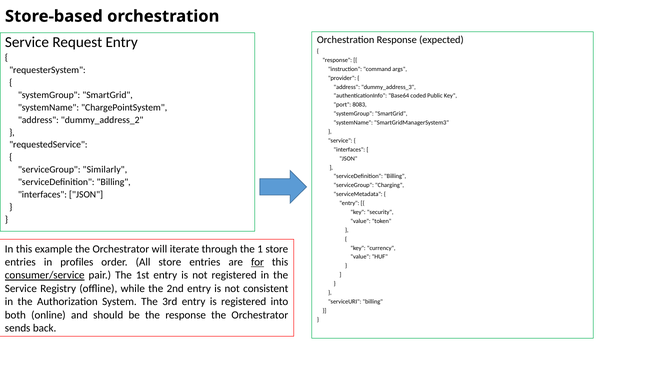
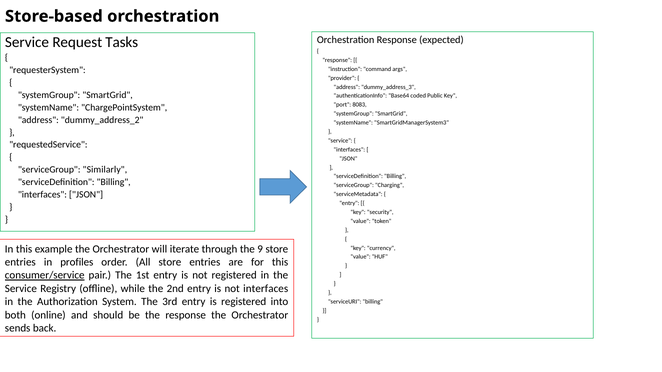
Request Entry: Entry -> Tasks
1: 1 -> 9
for underline: present -> none
not consistent: consistent -> interfaces
